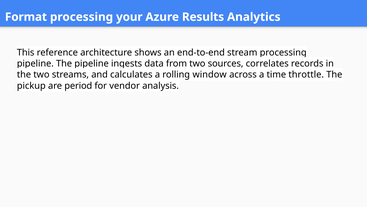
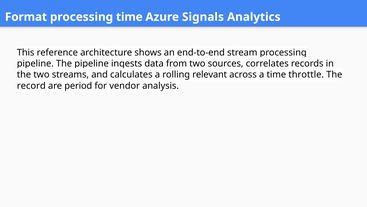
processing your: your -> time
Results: Results -> Signals
window: window -> relevant
pickup: pickup -> record
